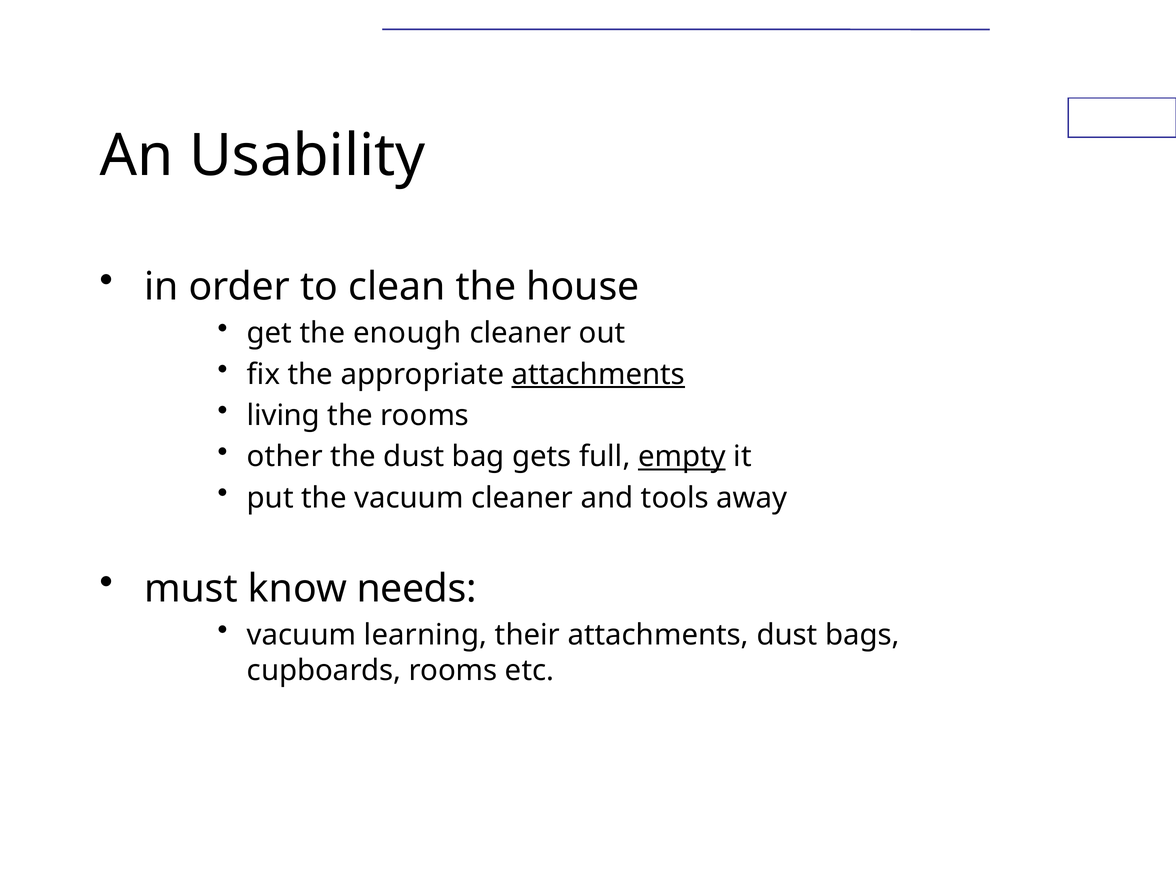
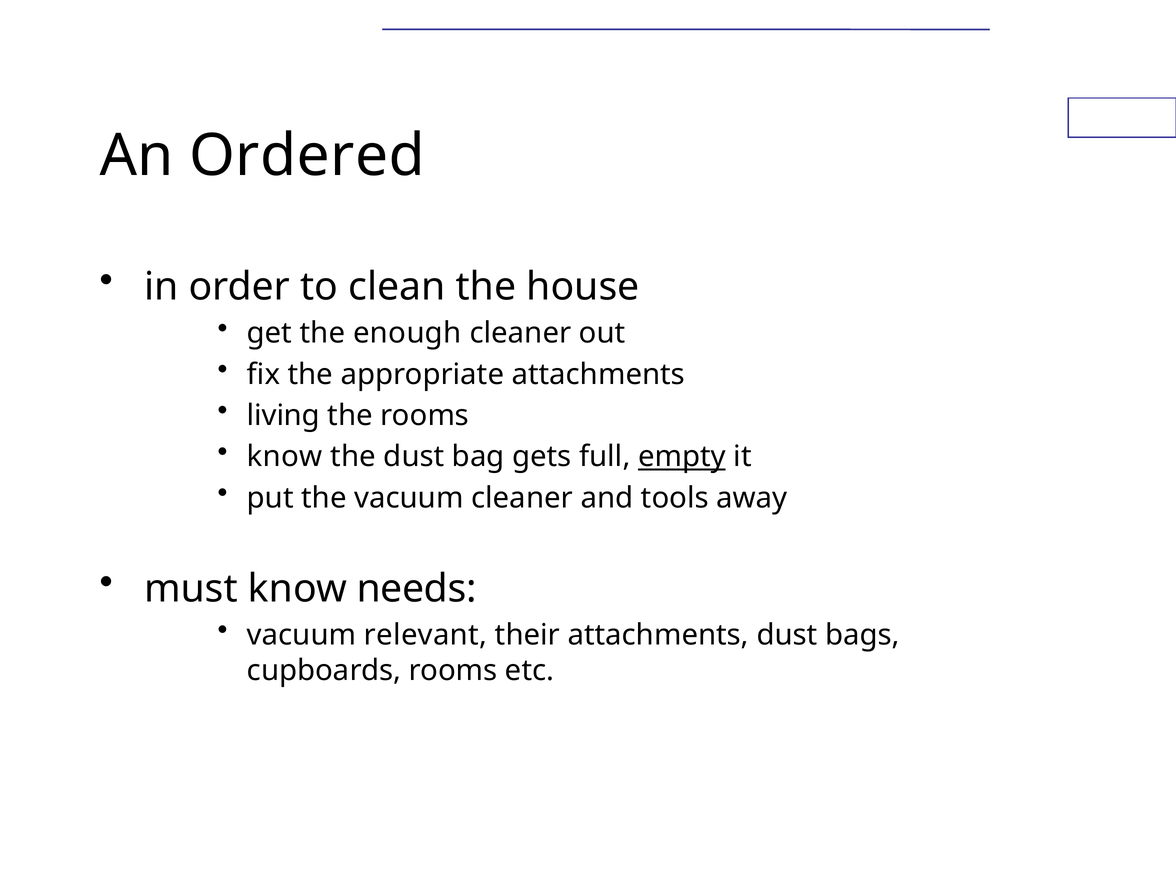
Usability: Usability -> Ordered
attachments at (598, 374) underline: present -> none
other at (285, 457): other -> know
learning: learning -> relevant
